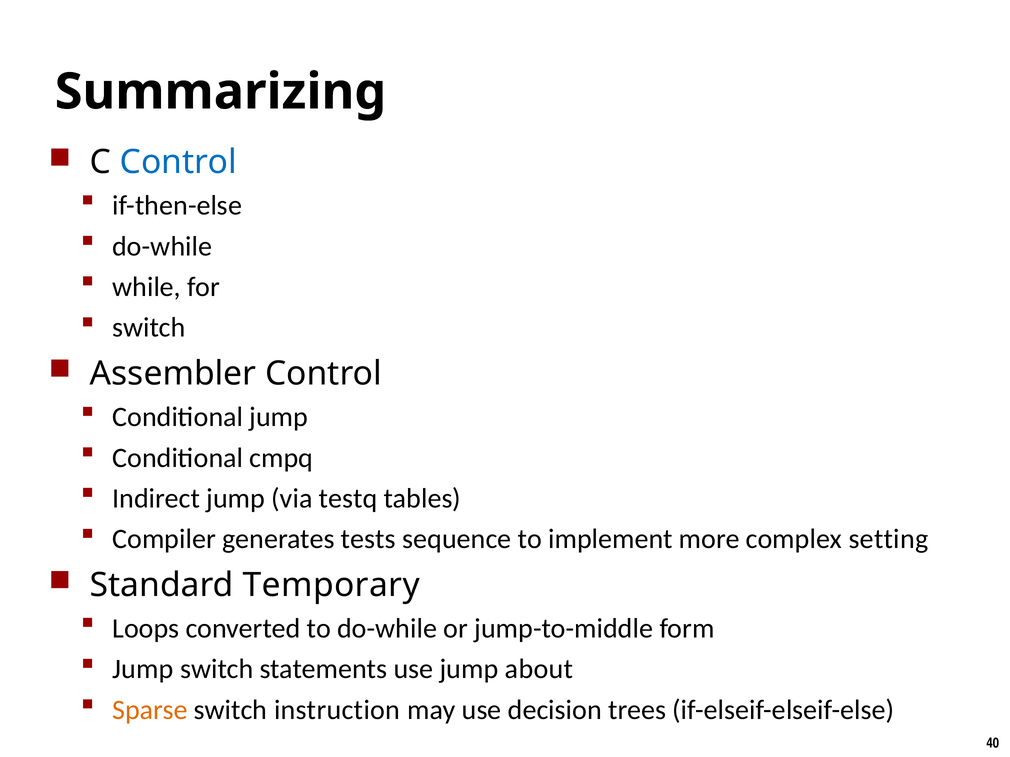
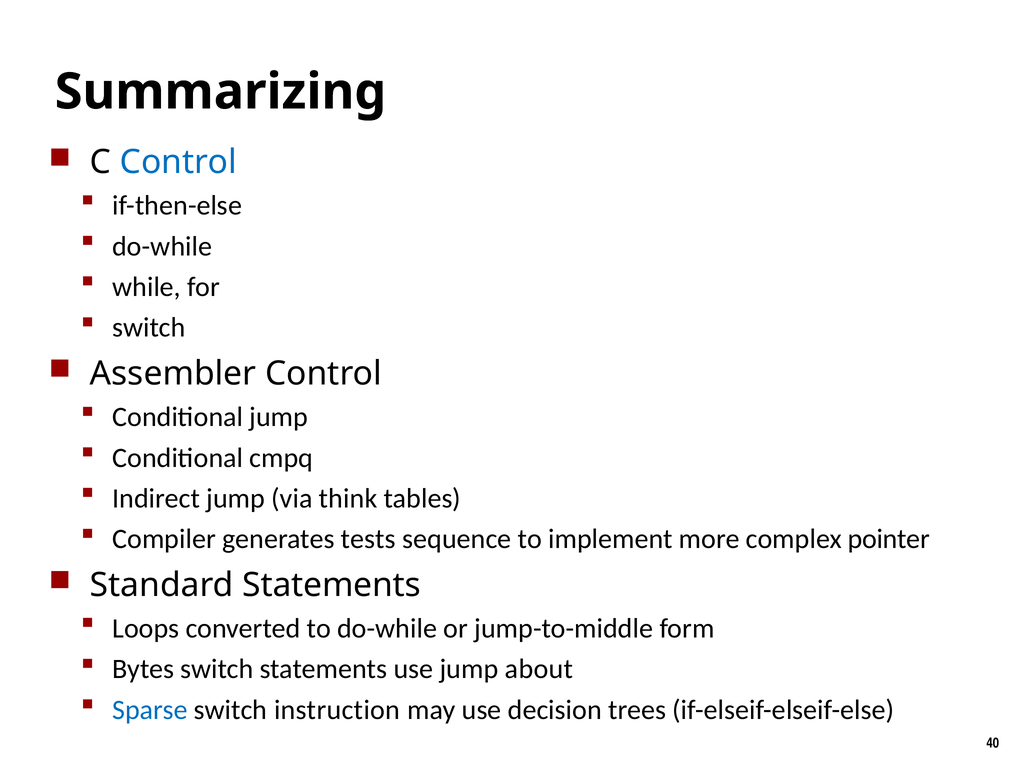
testq: testq -> think
setting: setting -> pointer
Standard Temporary: Temporary -> Statements
Jump at (143, 670): Jump -> Bytes
Sparse colour: orange -> blue
